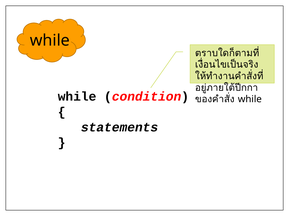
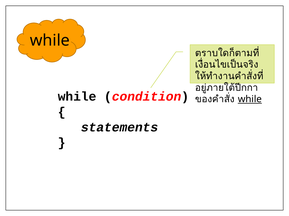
while at (250, 100) underline: none -> present
